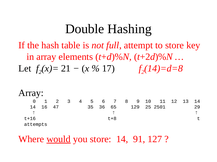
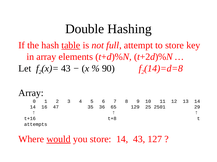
table underline: none -> present
21 at (66, 69): 21 -> 43
17: 17 -> 90
14 91: 91 -> 43
